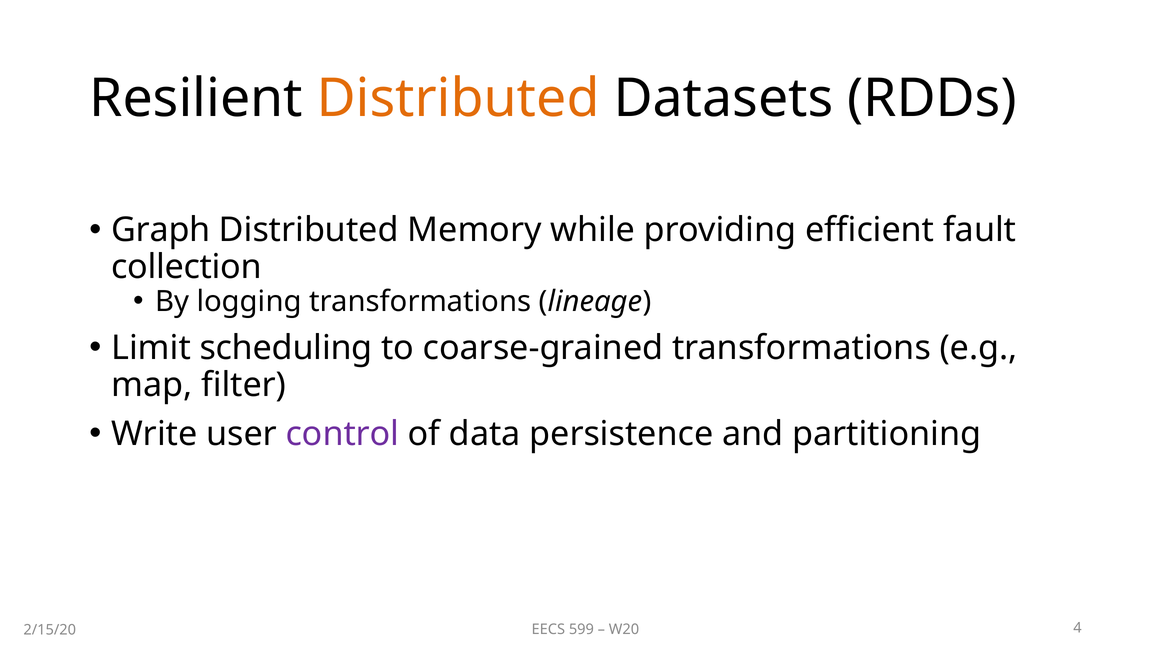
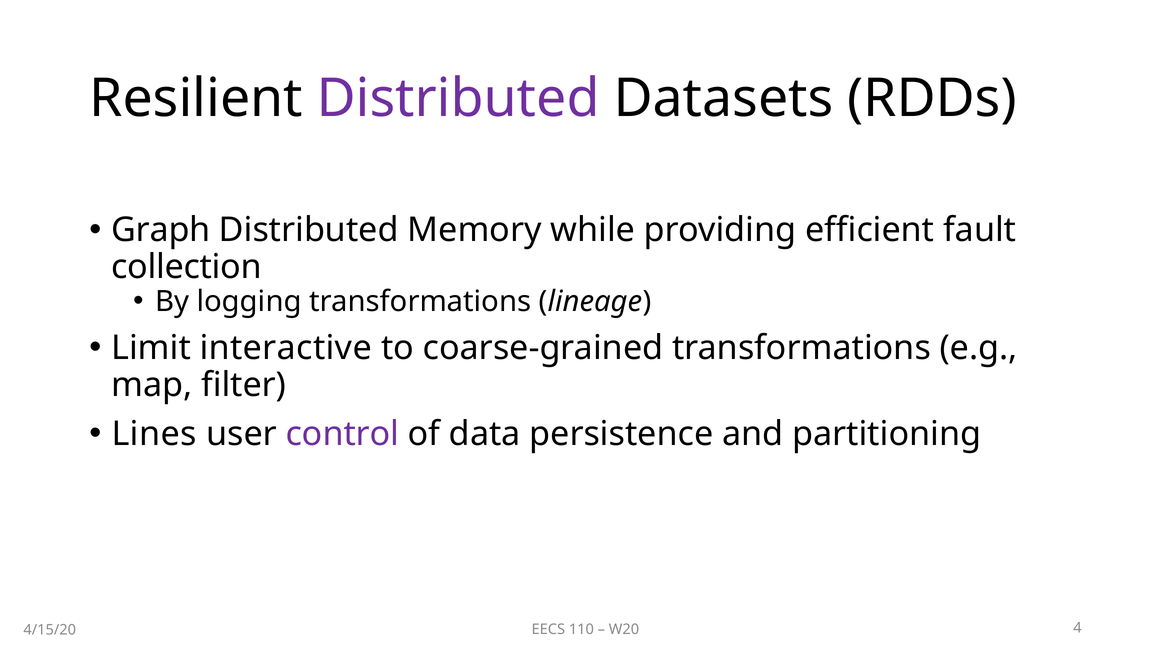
Distributed at (458, 98) colour: orange -> purple
scheduling: scheduling -> interactive
Write: Write -> Lines
599: 599 -> 110
2/15/20: 2/15/20 -> 4/15/20
